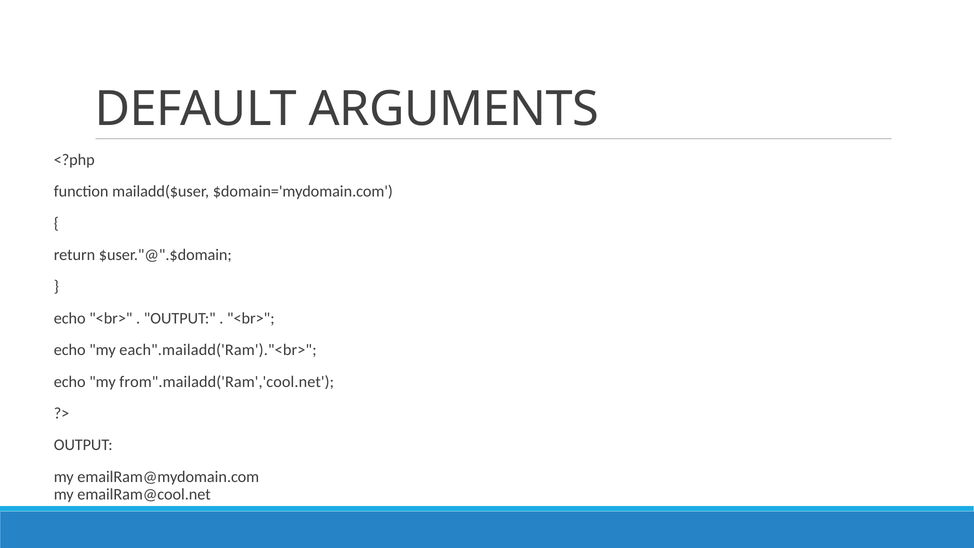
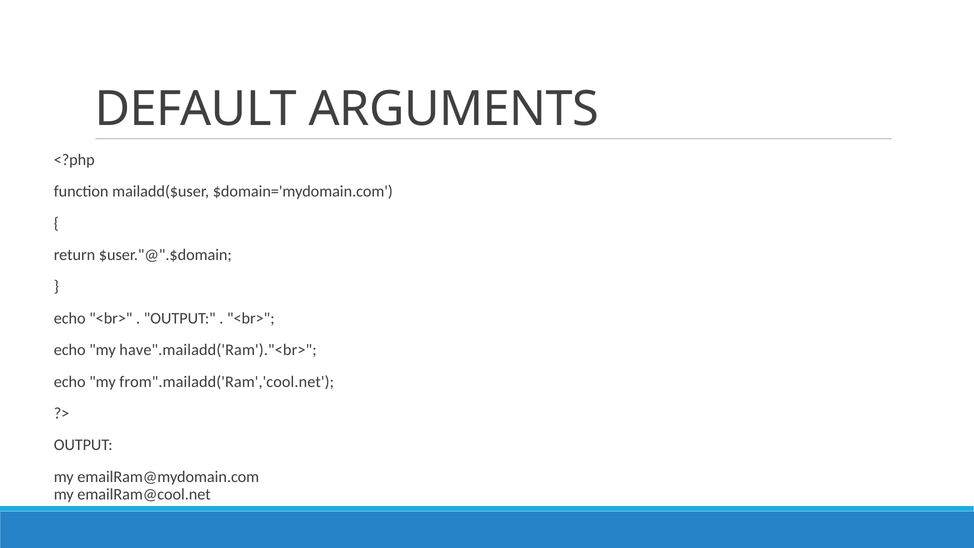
each".mailadd('Ram')."<br>: each".mailadd('Ram')."<br> -> have".mailadd('Ram')."<br>
